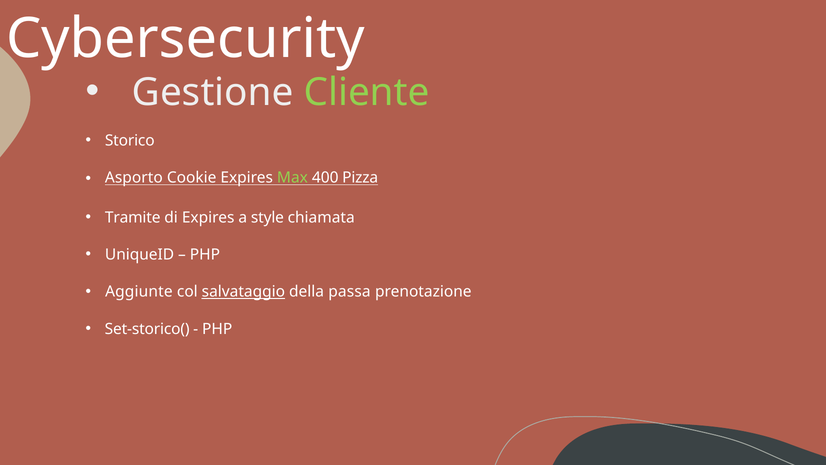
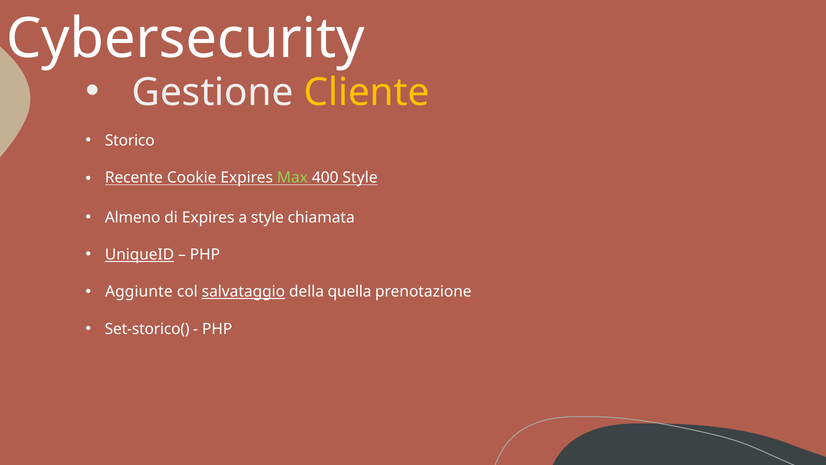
Cliente colour: light green -> yellow
Asporto: Asporto -> Recente
400 Pizza: Pizza -> Style
Tramite: Tramite -> Almeno
UniqueID underline: none -> present
passa: passa -> quella
